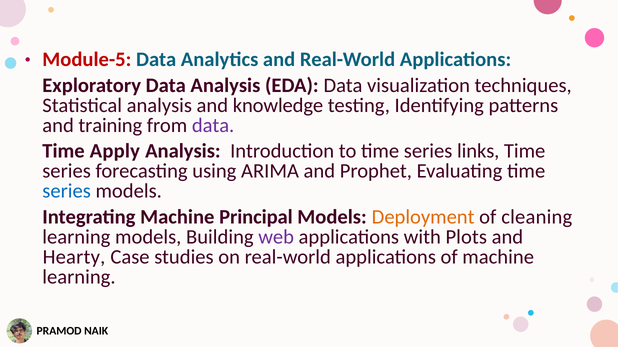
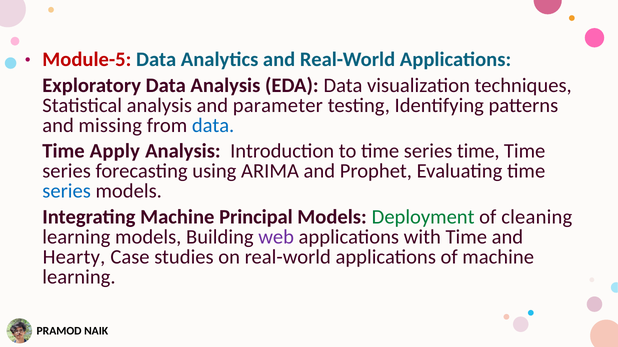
knowledge: knowledge -> parameter
training: training -> missing
data at (213, 125) colour: purple -> blue
series links: links -> time
Deployment colour: orange -> green
with Plots: Plots -> Time
